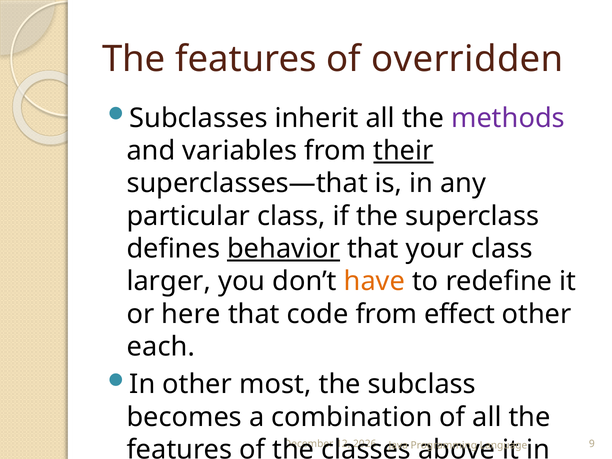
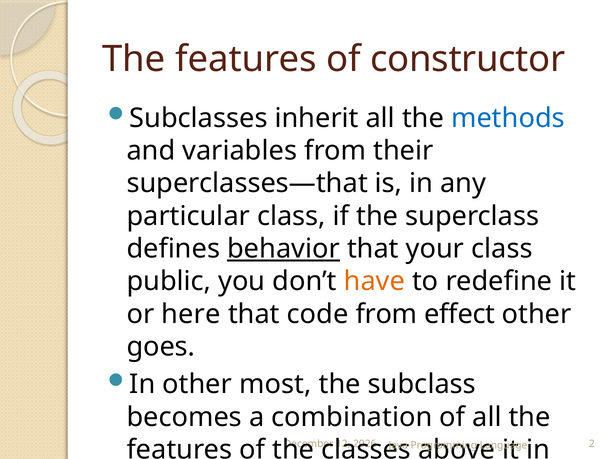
overridden: overridden -> constructor
methods colour: purple -> blue
their underline: present -> none
larger: larger -> public
each: each -> goes
9: 9 -> 2
